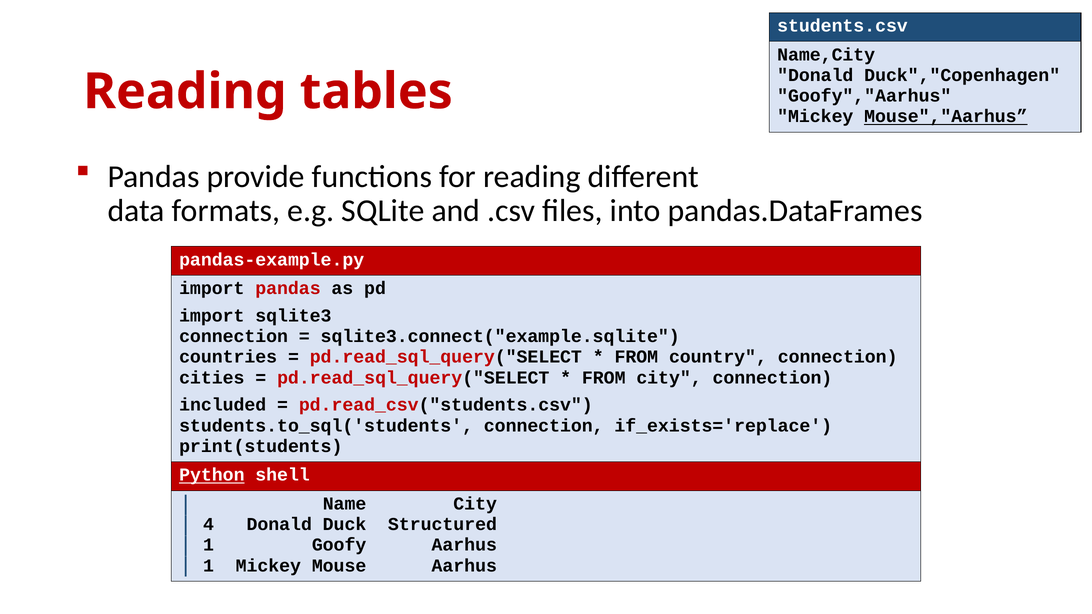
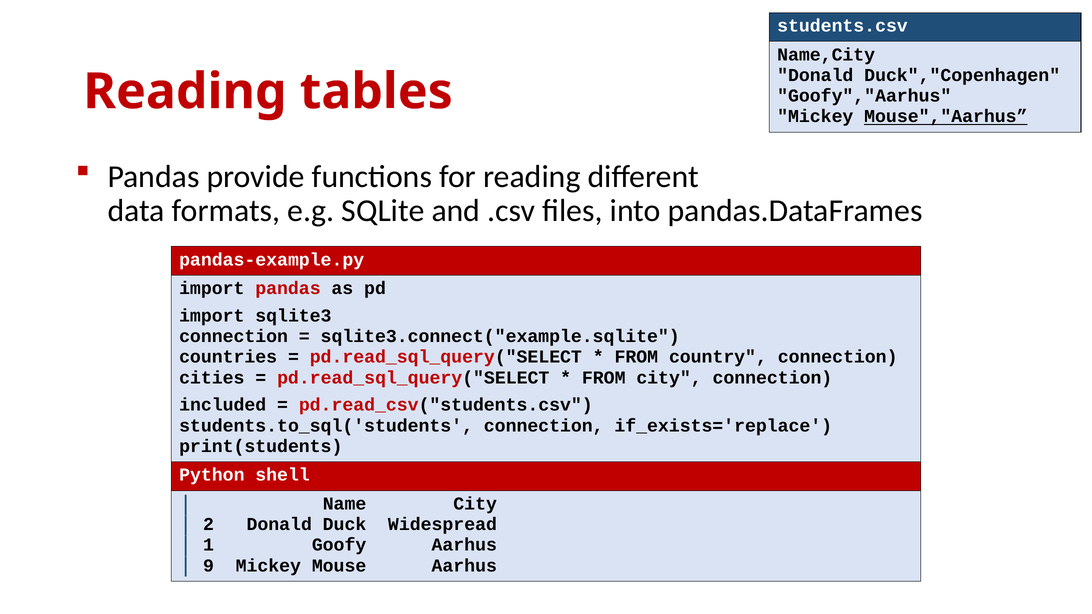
Python underline: present -> none
4: 4 -> 2
Structured: Structured -> Widespread
1 at (209, 566): 1 -> 9
